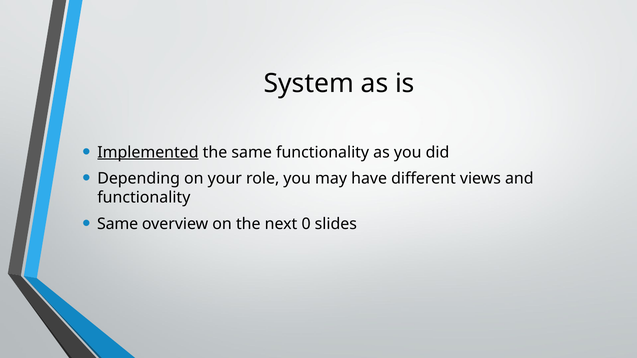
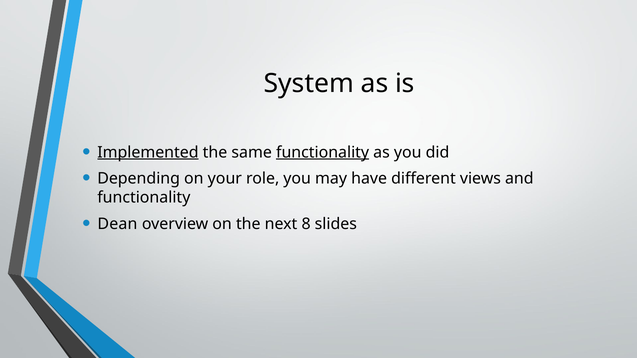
functionality at (323, 152) underline: none -> present
Same at (118, 224): Same -> Dean
0: 0 -> 8
